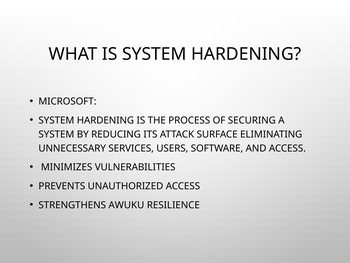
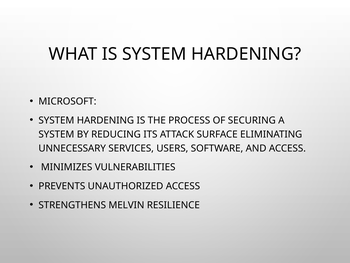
AWUKU: AWUKU -> MELVIN
